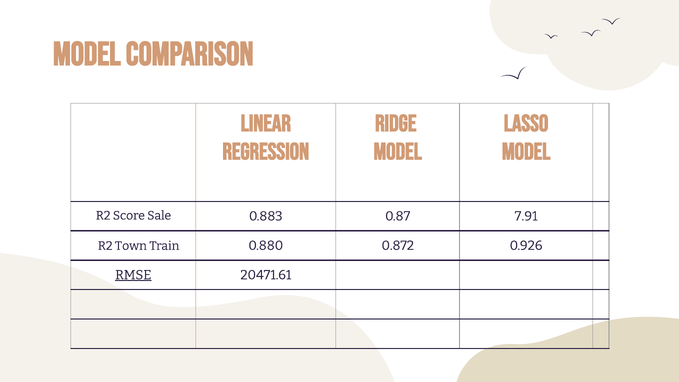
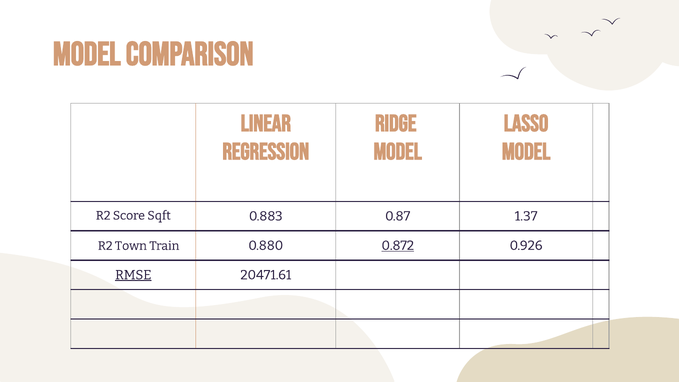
Sale: Sale -> Sqft
7.91: 7.91 -> 1.37
0.872 underline: none -> present
